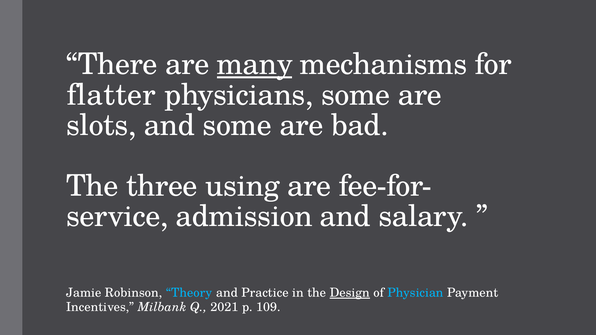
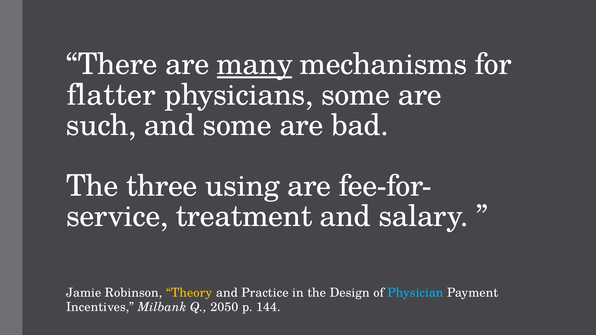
slots: slots -> such
admission: admission -> treatment
Theory colour: light blue -> yellow
Design underline: present -> none
2021: 2021 -> 2050
109: 109 -> 144
